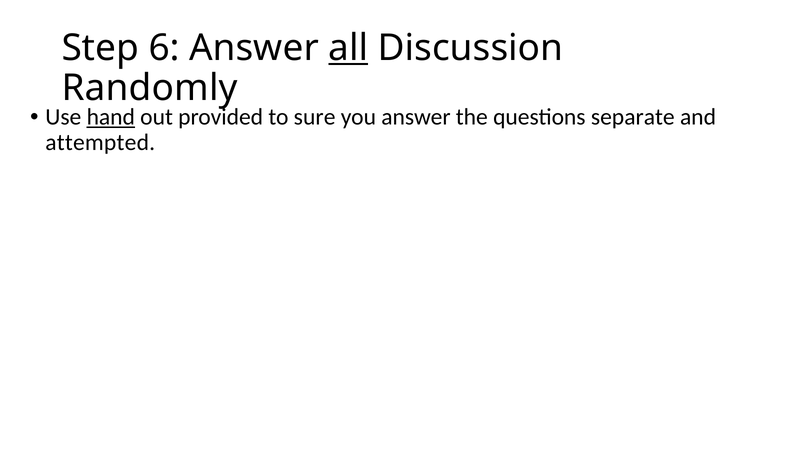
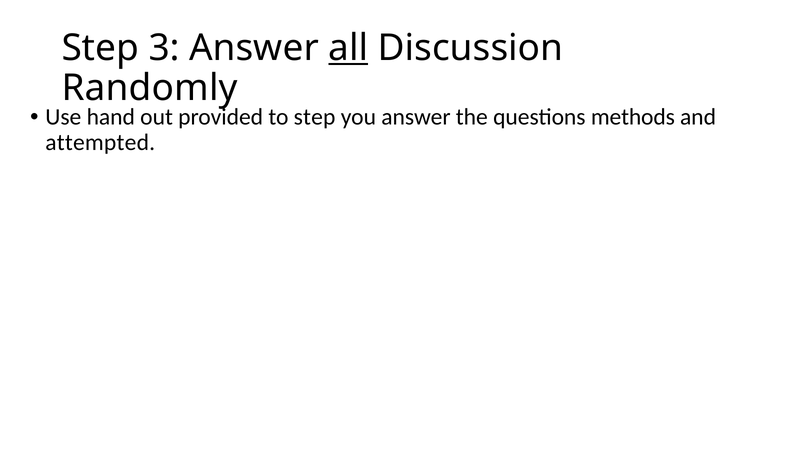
6: 6 -> 3
hand underline: present -> none
to sure: sure -> step
separate: separate -> methods
